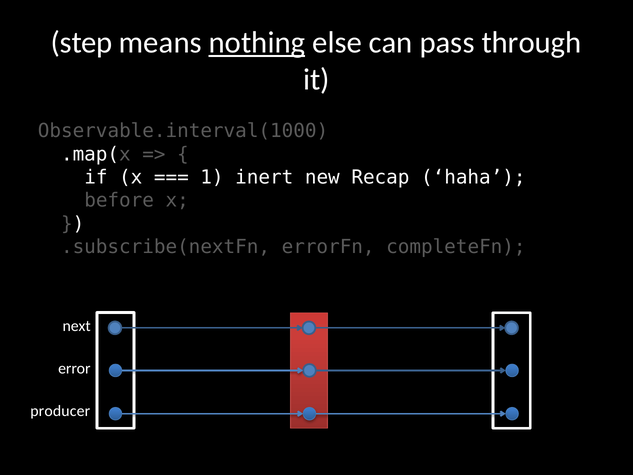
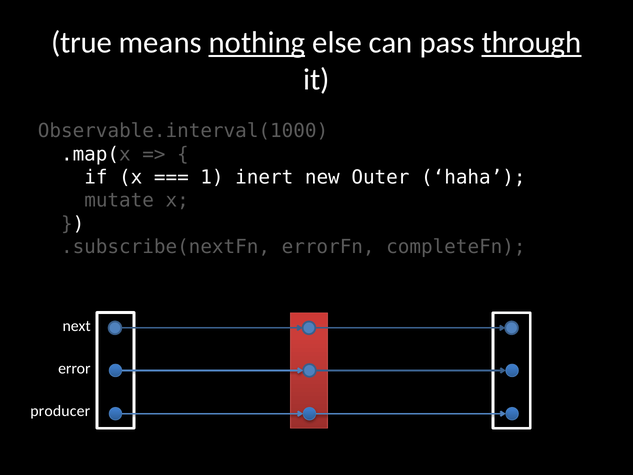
step: step -> true
through underline: none -> present
Recap: Recap -> Outer
before: before -> mutate
